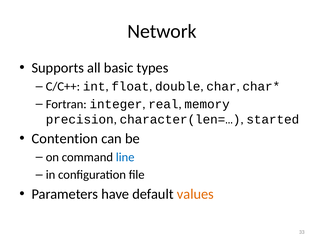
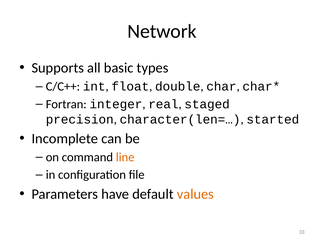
memory: memory -> staged
Contention: Contention -> Incomplete
line colour: blue -> orange
